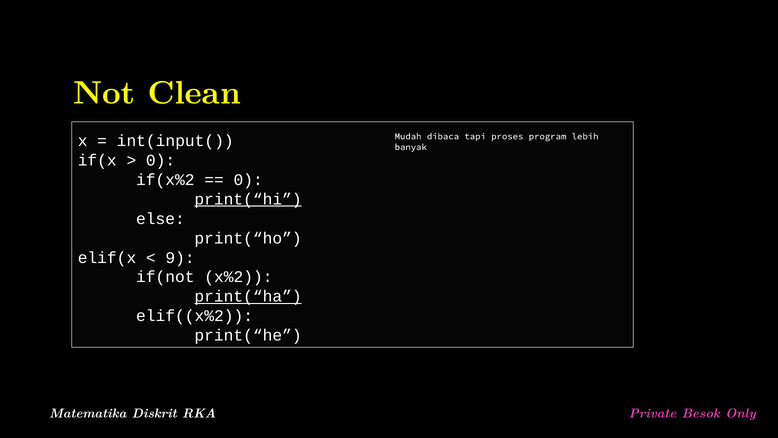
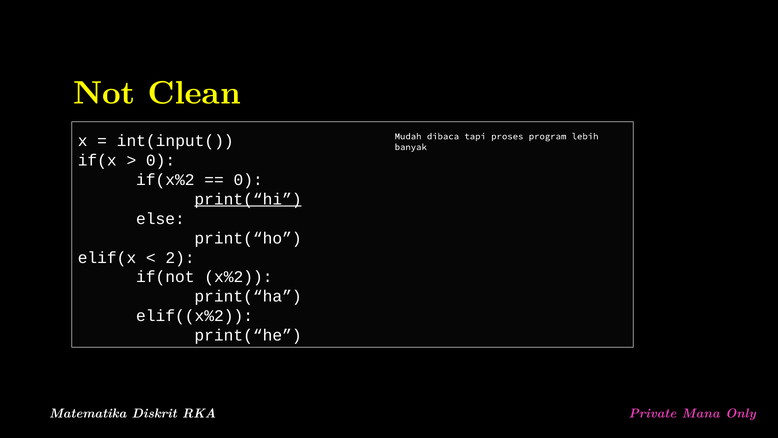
9: 9 -> 2
print(“ha underline: present -> none
Besok: Besok -> Mana
